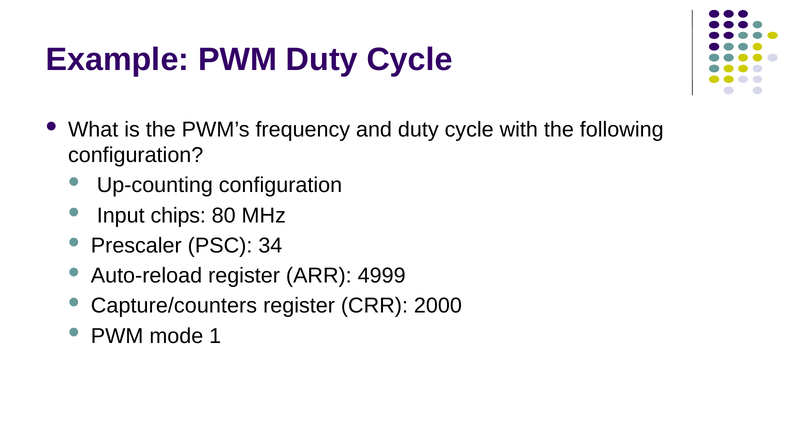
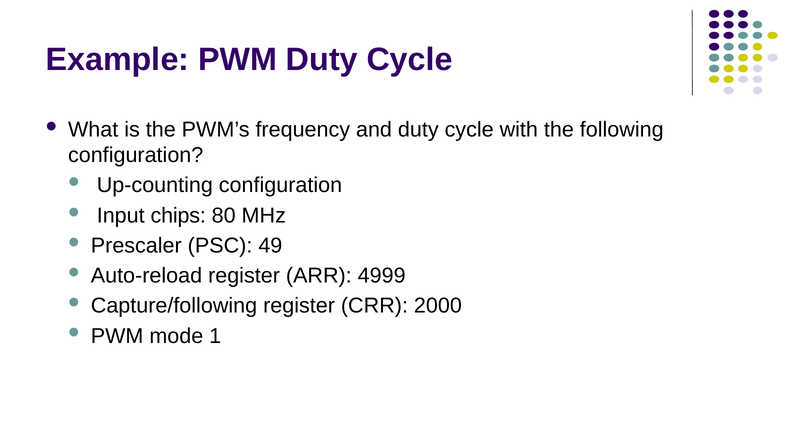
34: 34 -> 49
Capture/counters: Capture/counters -> Capture/following
